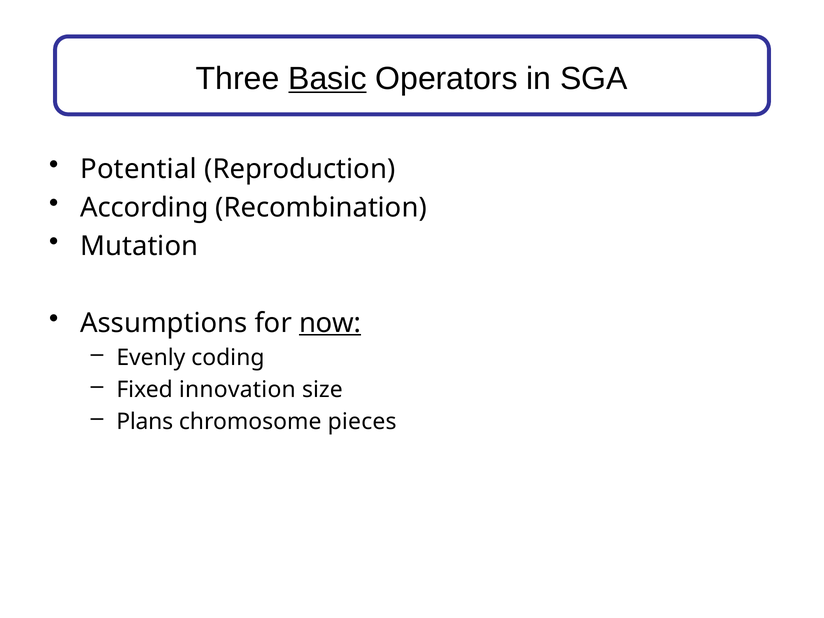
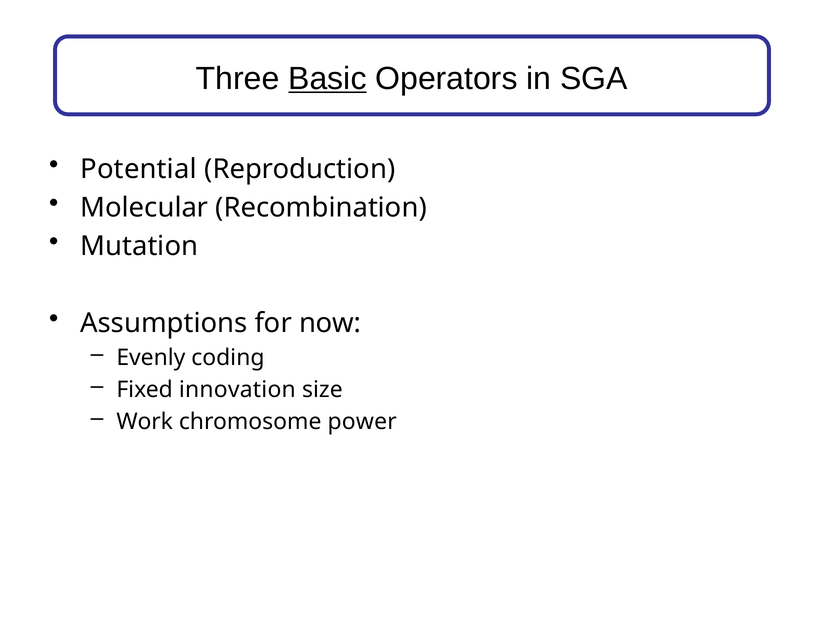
According: According -> Molecular
now underline: present -> none
Plans: Plans -> Work
pieces: pieces -> power
